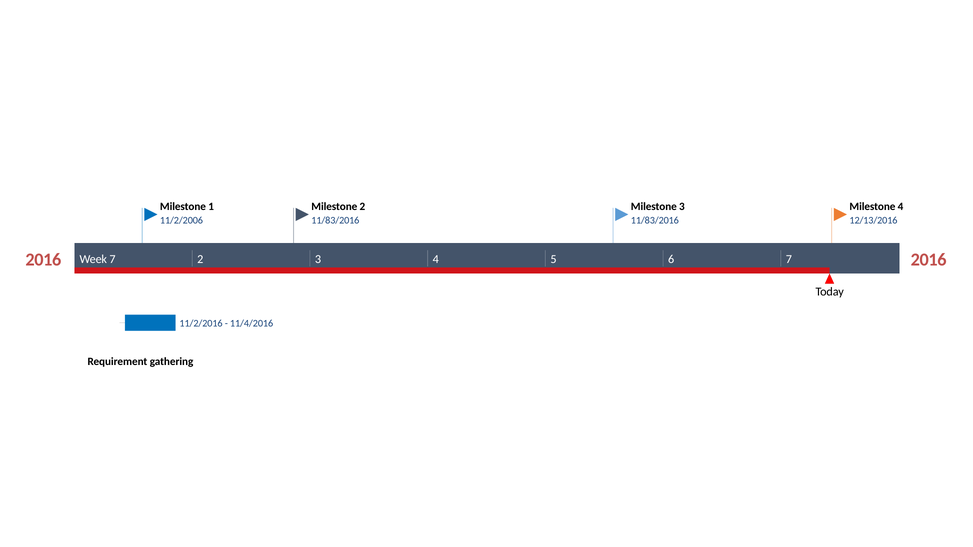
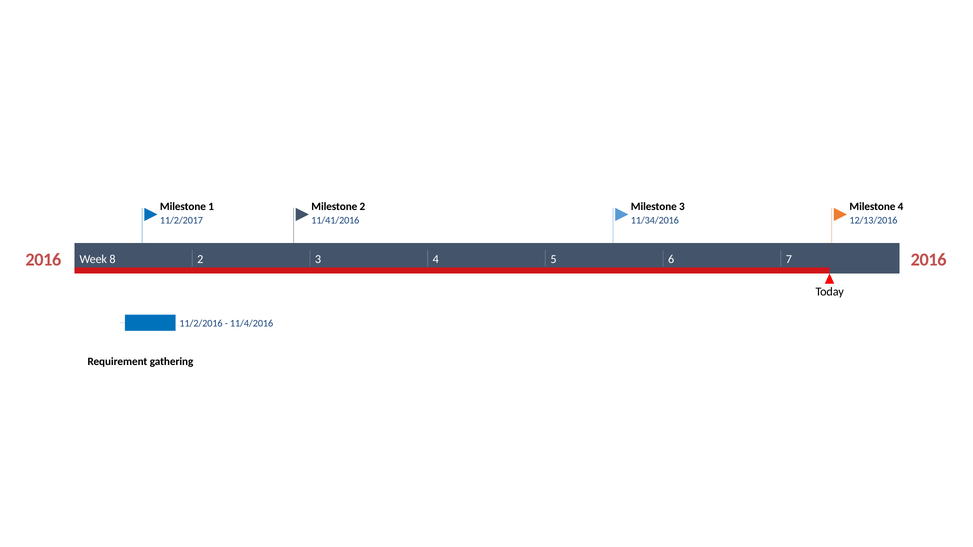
11/2/2006: 11/2/2006 -> 11/2/2017
11/83/2016 at (335, 221): 11/83/2016 -> 11/41/2016
11/83/2016 at (655, 221): 11/83/2016 -> 11/34/2016
Week 7: 7 -> 8
